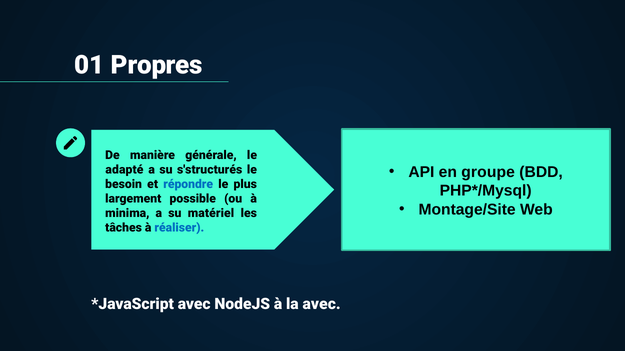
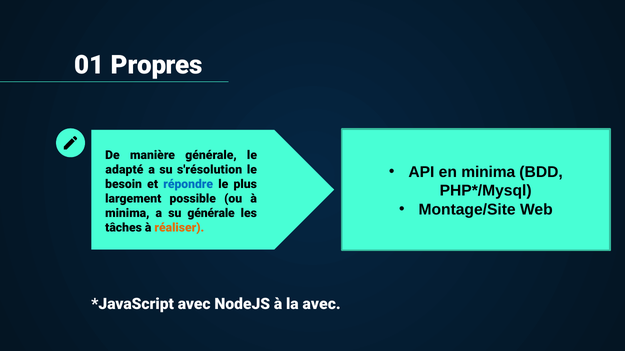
en groupe: groupe -> minima
s'structurés: s'structurés -> s'résolution
su matériel: matériel -> générale
réaliser colour: blue -> orange
